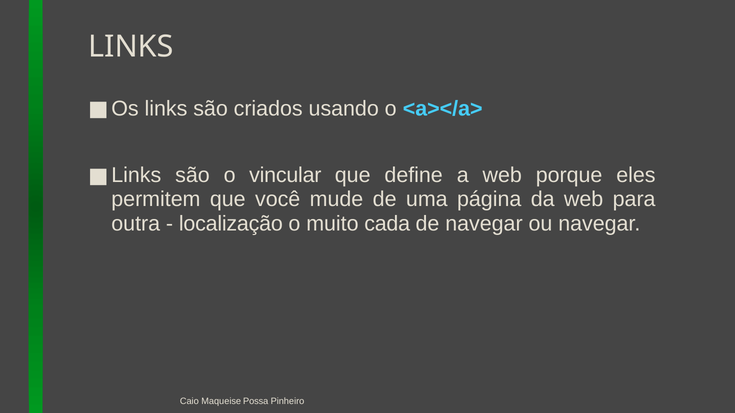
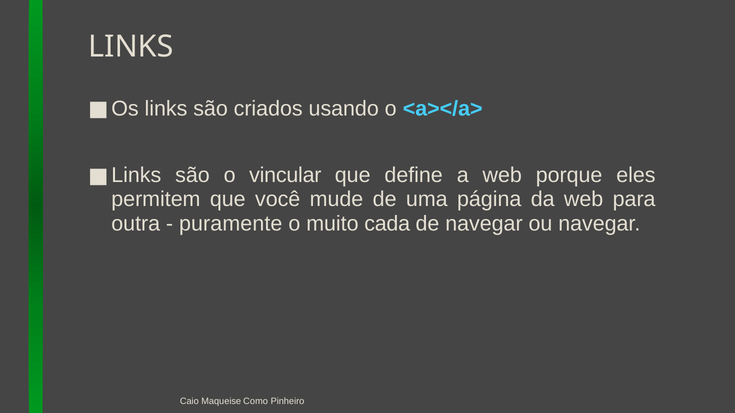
localização: localização -> puramente
Possa: Possa -> Como
